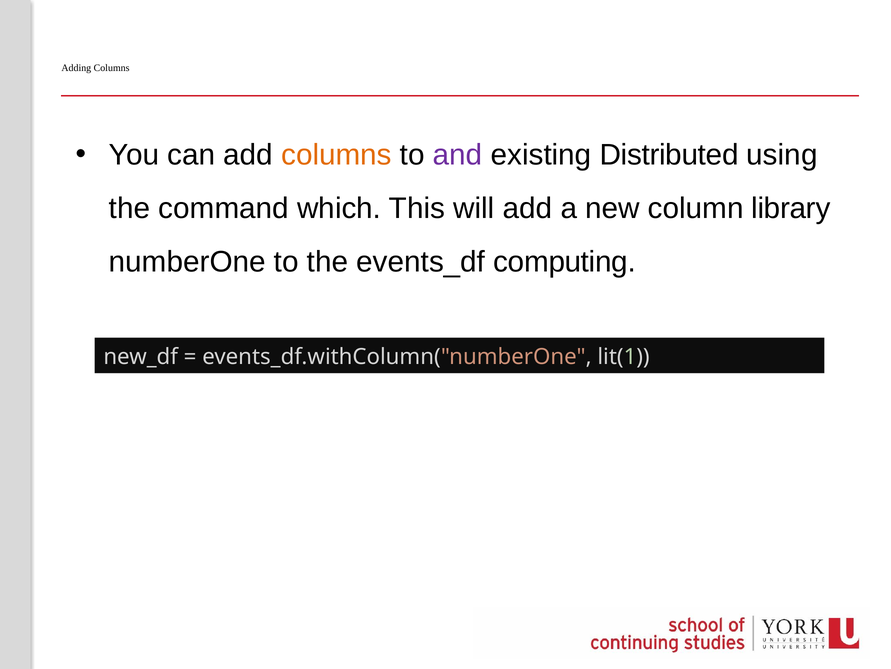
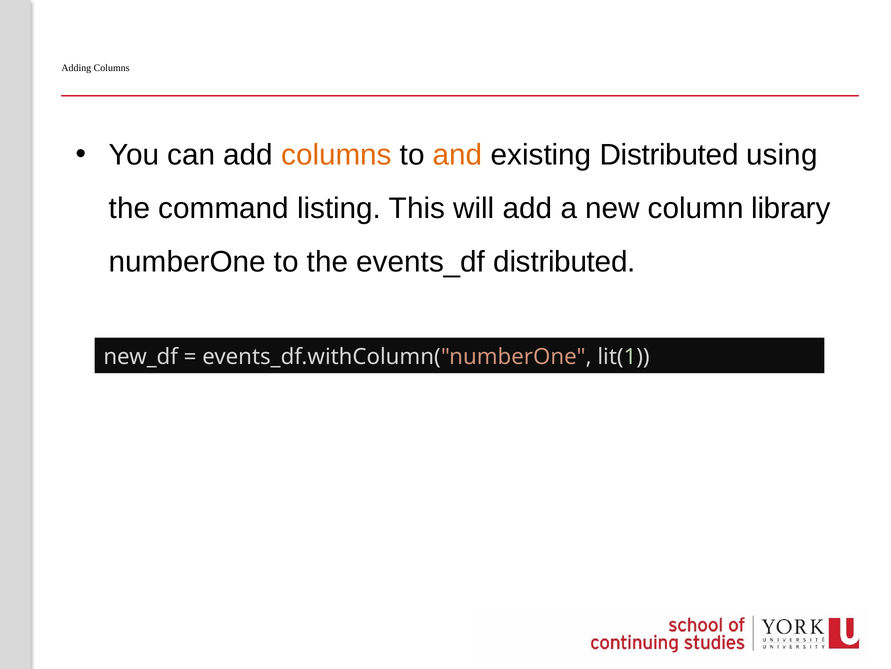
and colour: purple -> orange
which: which -> listing
events_df computing: computing -> distributed
